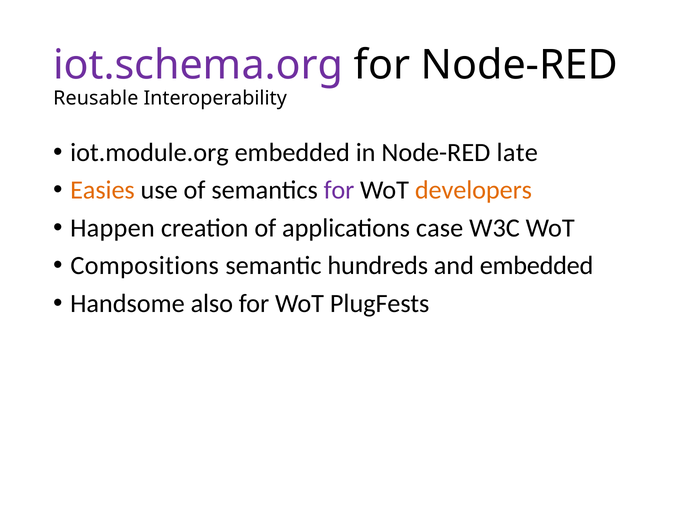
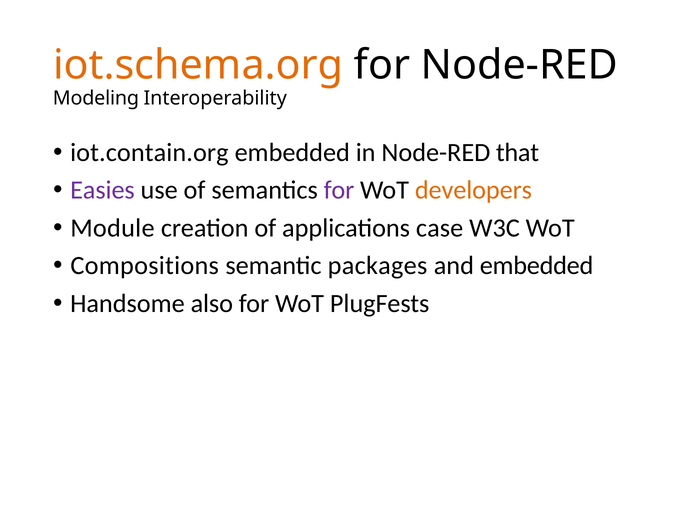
iot.schema.org colour: purple -> orange
Reusable: Reusable -> Modeling
iot.module.org: iot.module.org -> iot.contain.org
late: late -> that
Easies colour: orange -> purple
Happen: Happen -> Module
hundreds: hundreds -> packages
